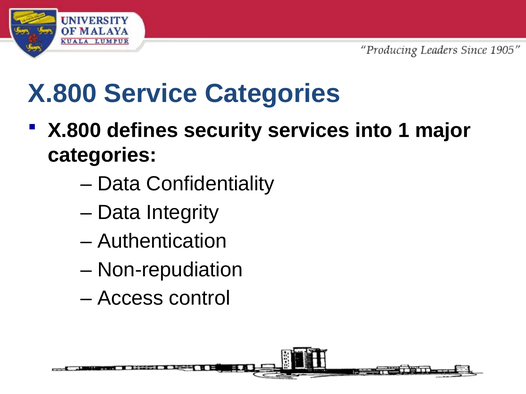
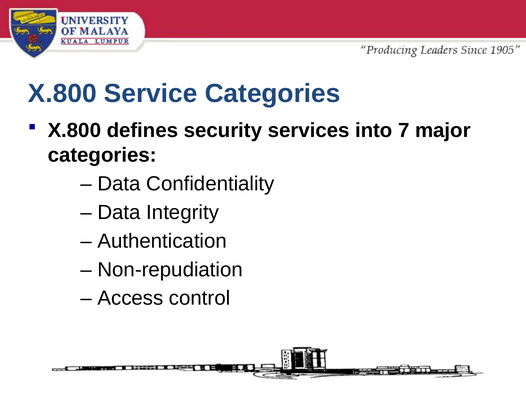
1: 1 -> 7
